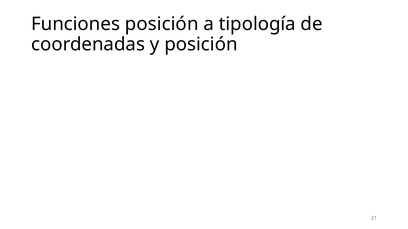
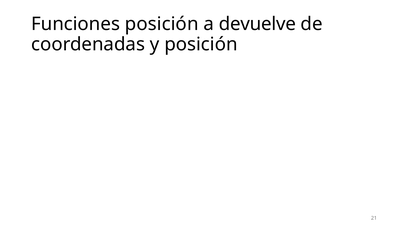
tipología: tipología -> devuelve
